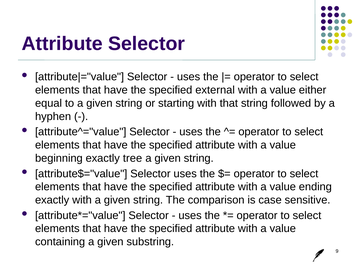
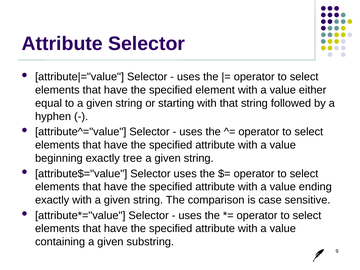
external: external -> element
